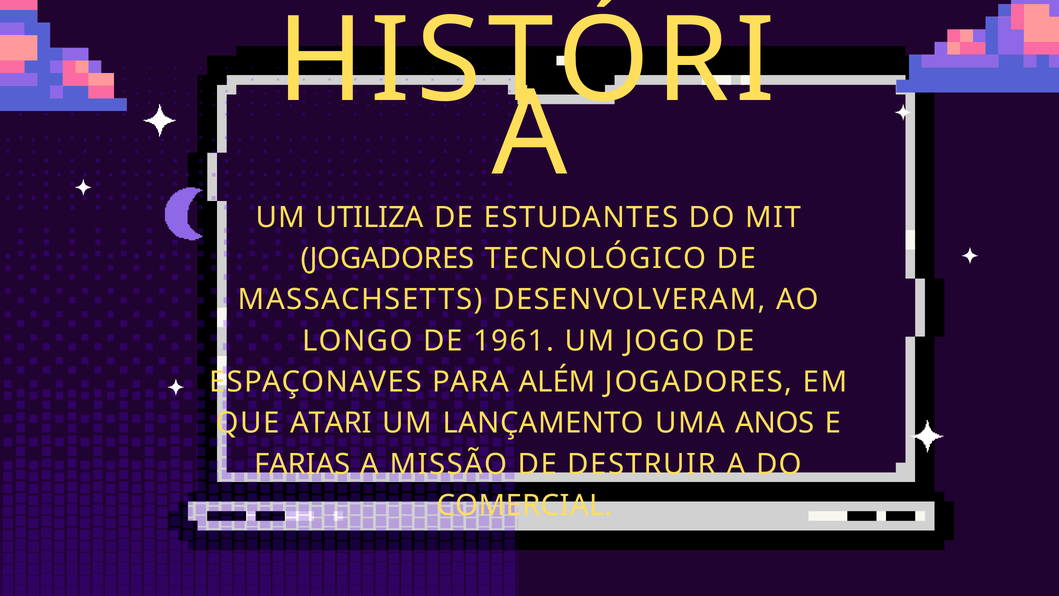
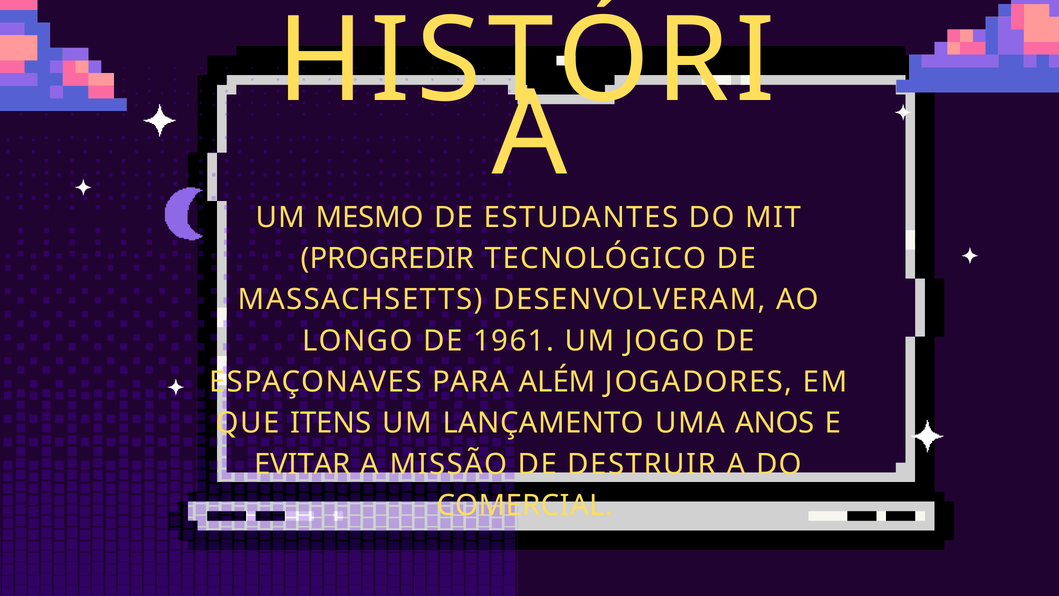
UTILIZA: UTILIZA -> MESMO
JOGADORES at (388, 258): JOGADORES -> PROGREDIR
ATARI: ATARI -> ITENS
FARIAS: FARIAS -> EVITAR
